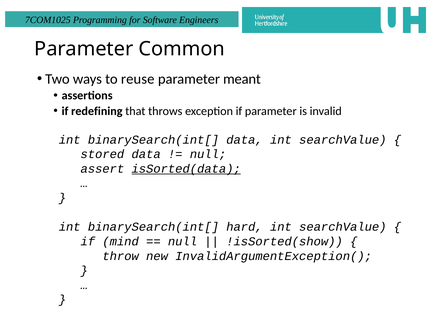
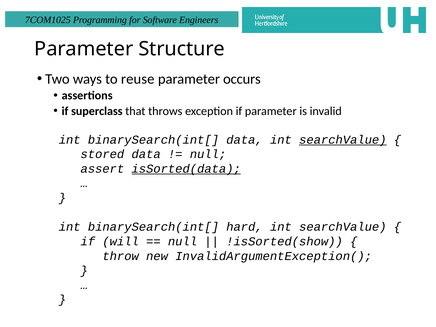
Common: Common -> Structure
meant: meant -> occurs
redefining: redefining -> superclass
searchValue at (343, 140) underline: none -> present
mind: mind -> will
